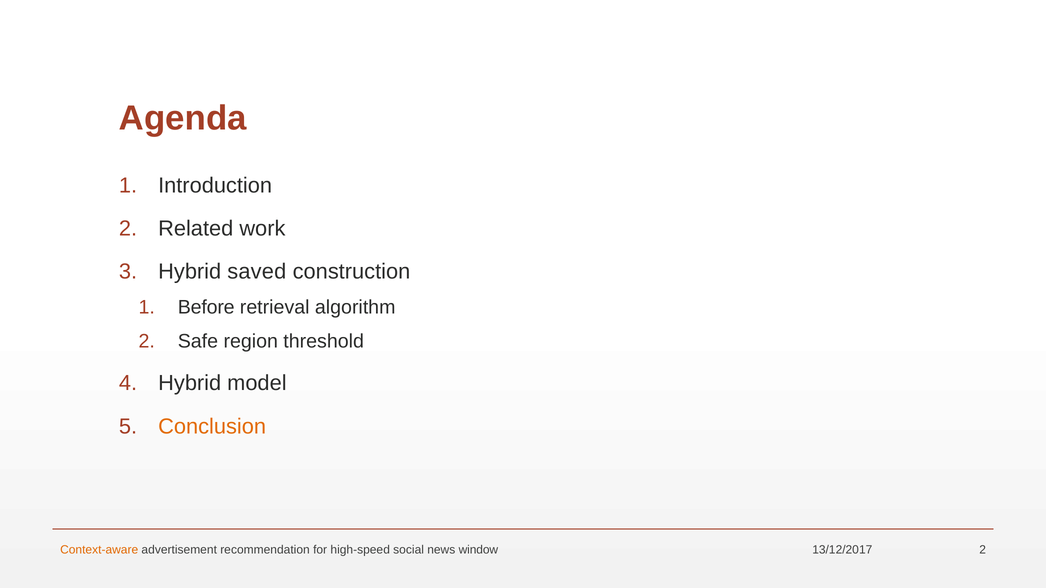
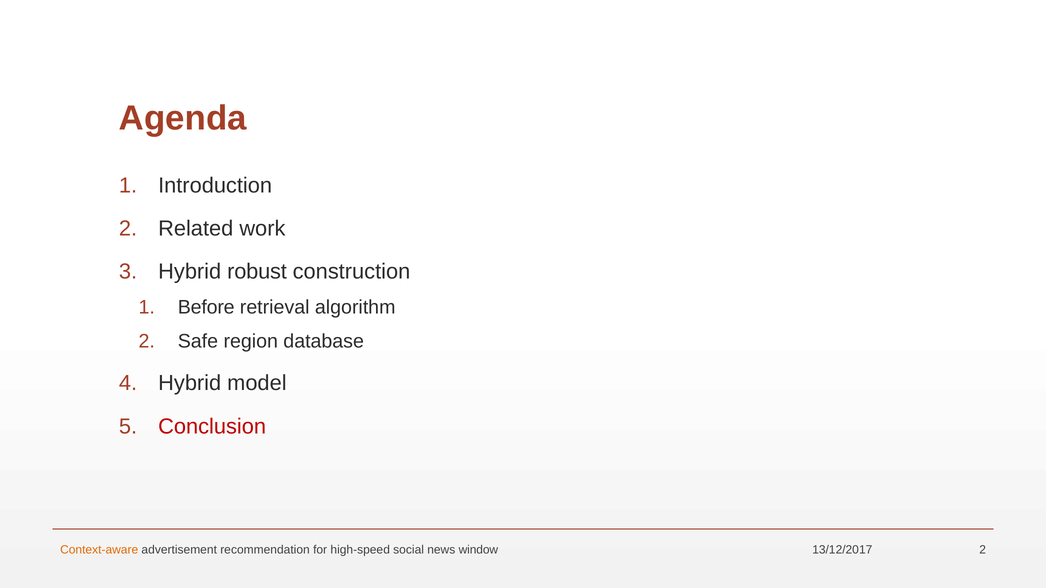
saved: saved -> robust
threshold: threshold -> database
Conclusion colour: orange -> red
